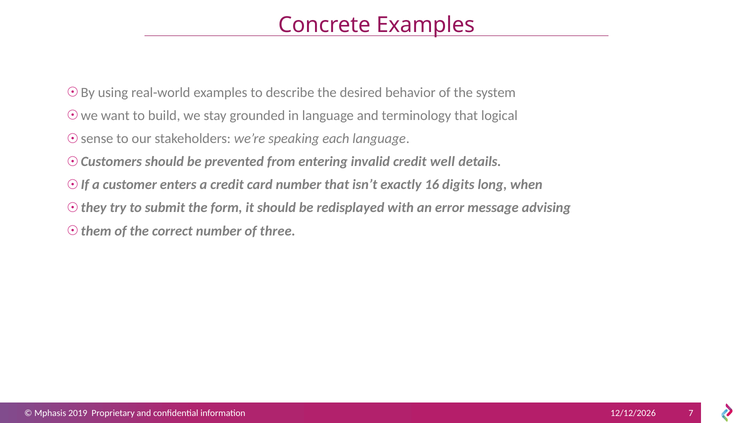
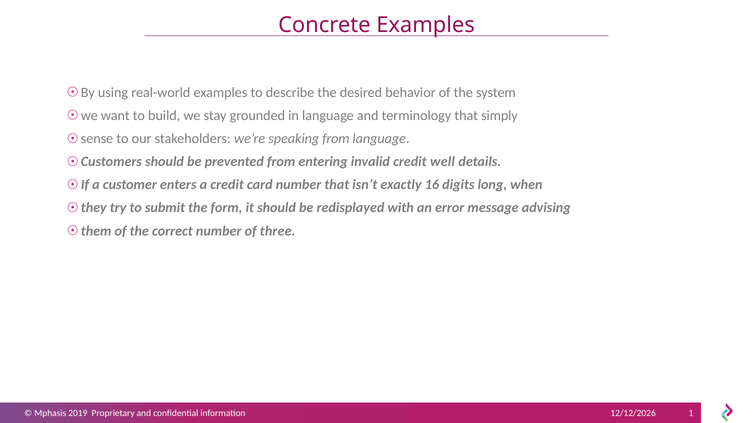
logical: logical -> simply
speaking each: each -> from
7: 7 -> 1
